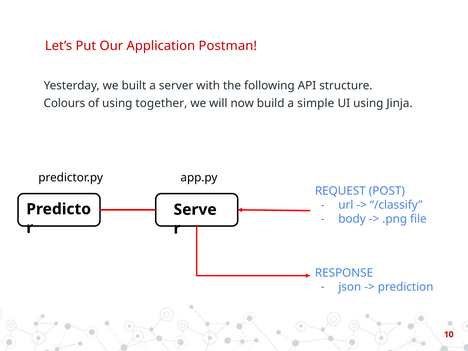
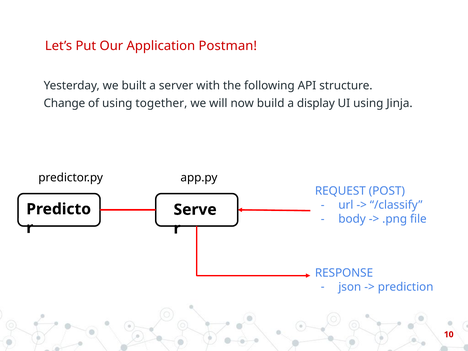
Colours: Colours -> Change
simple: simple -> display
